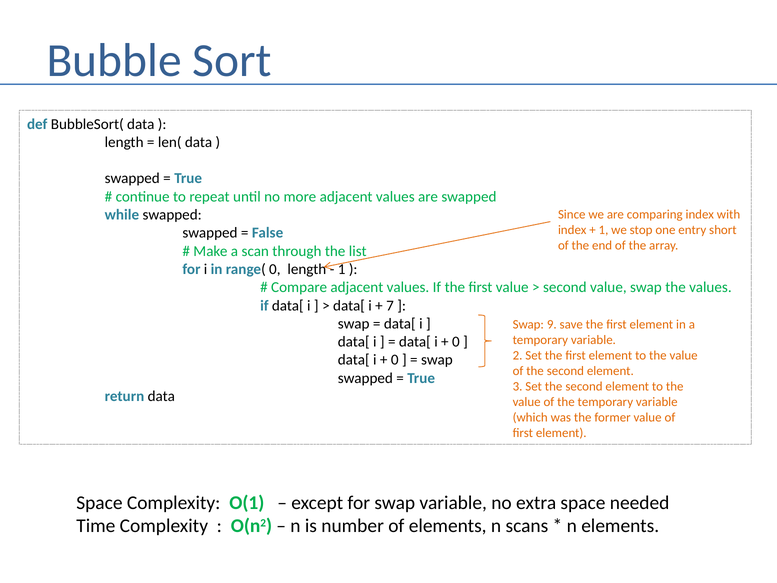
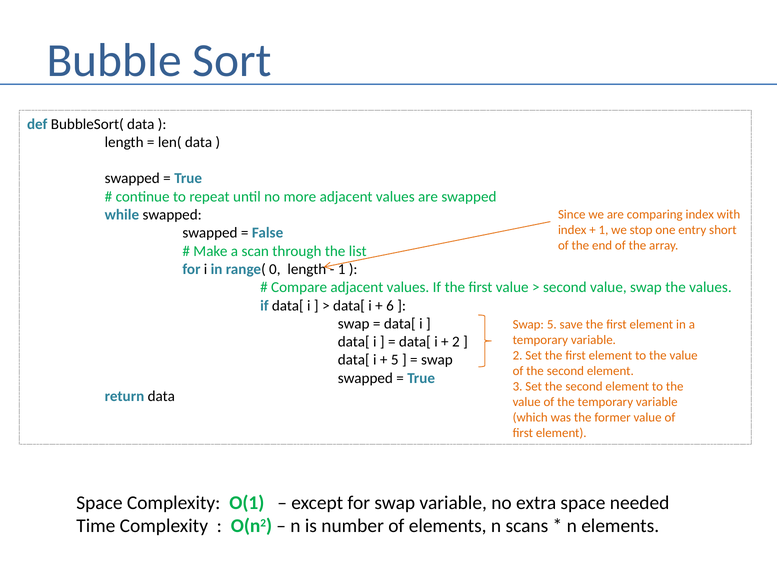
7: 7 -> 6
Swap 9: 9 -> 5
0 at (456, 342): 0 -> 2
0 at (395, 360): 0 -> 5
